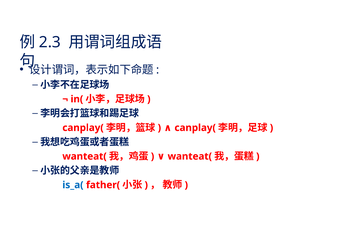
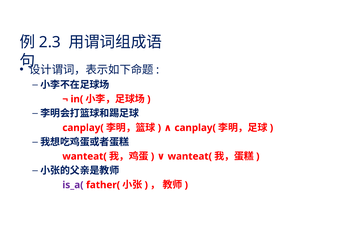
is_a( colour: blue -> purple
